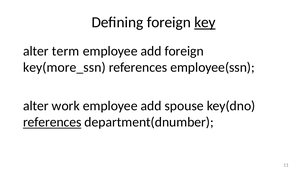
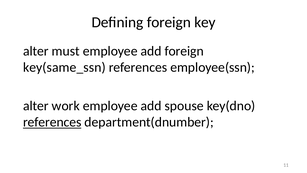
key underline: present -> none
term: term -> must
key(more_ssn: key(more_ssn -> key(same_ssn
